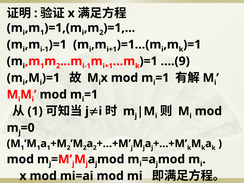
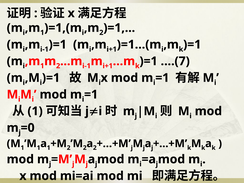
….(9: ….(9 -> ….(7
